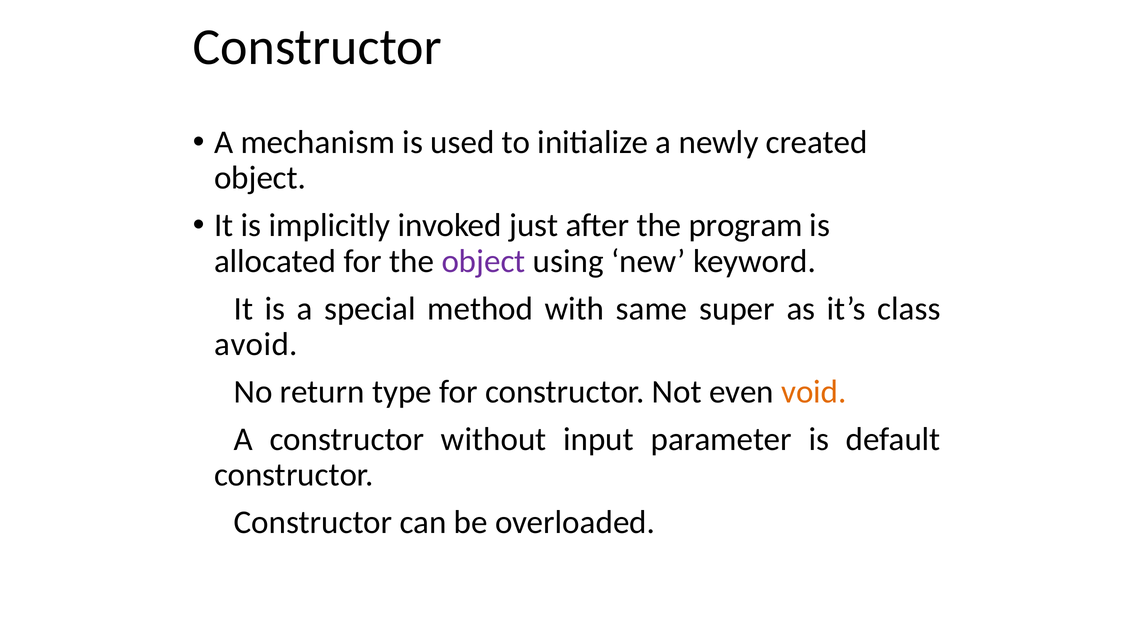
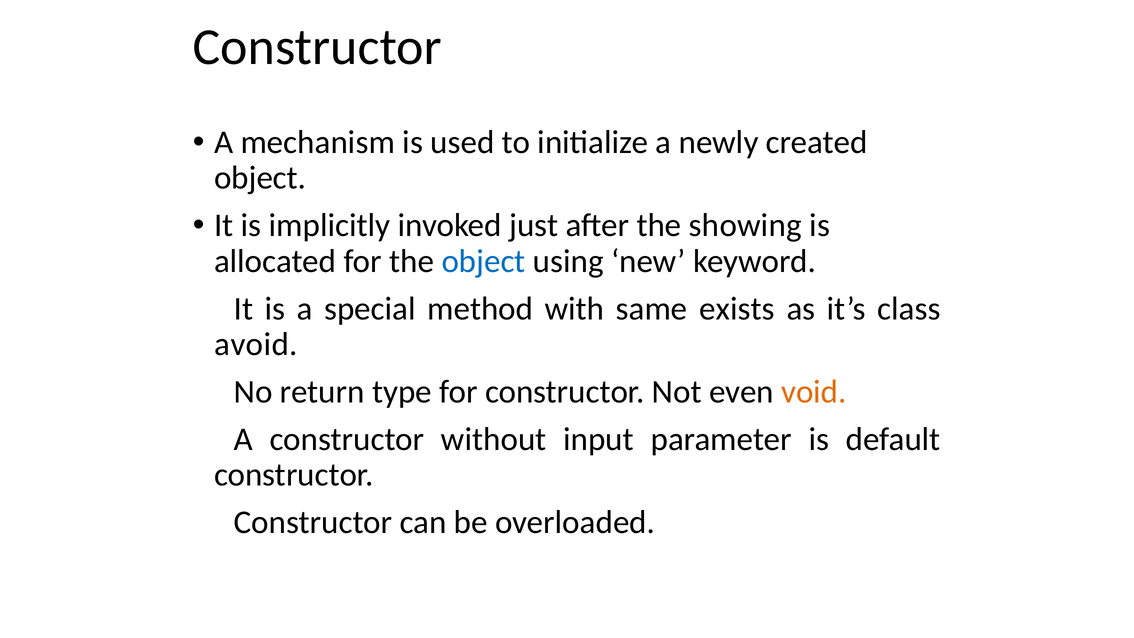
program: program -> showing
object at (484, 261) colour: purple -> blue
super: super -> exists
